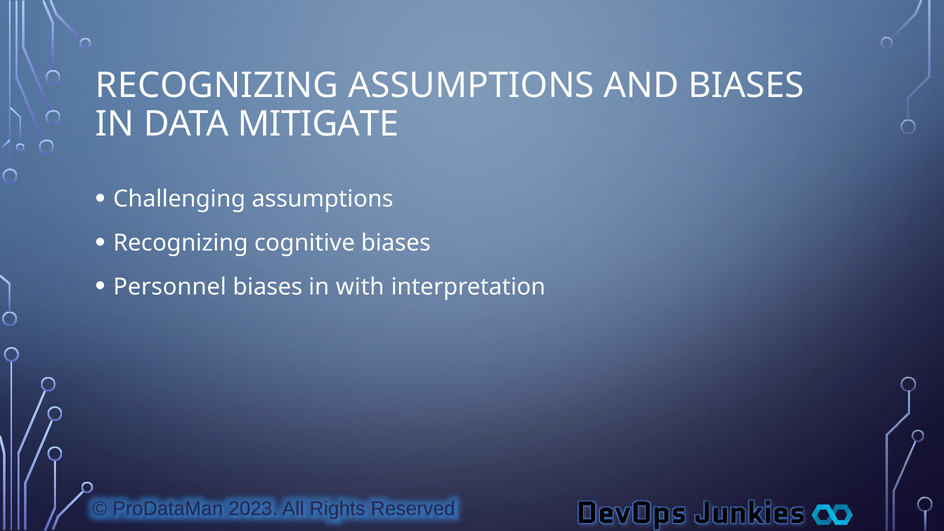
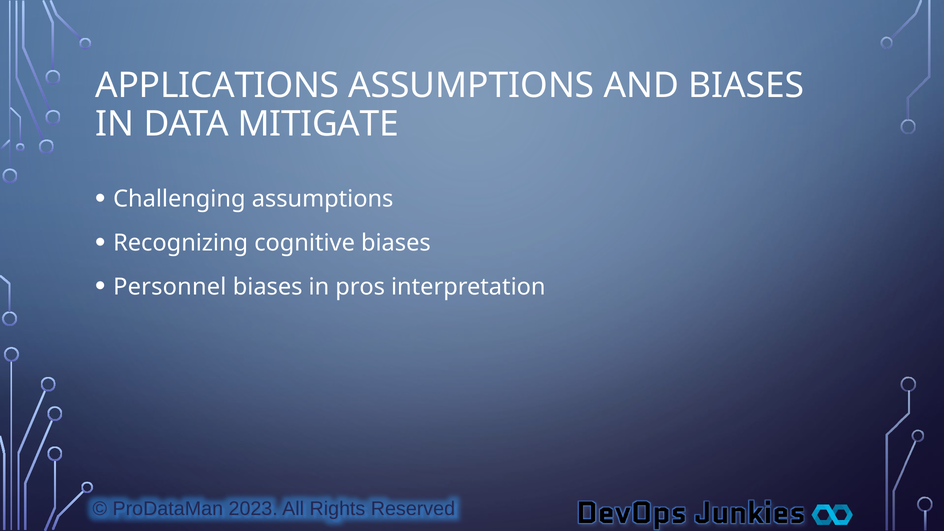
RECOGNIZING at (217, 86): RECOGNIZING -> APPLICATIONS
with: with -> pros
